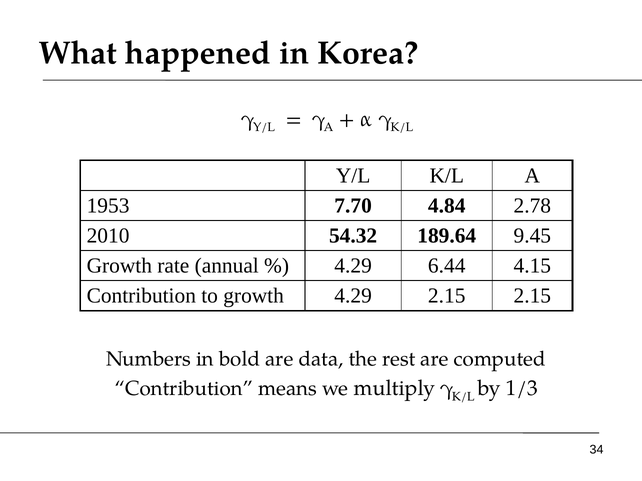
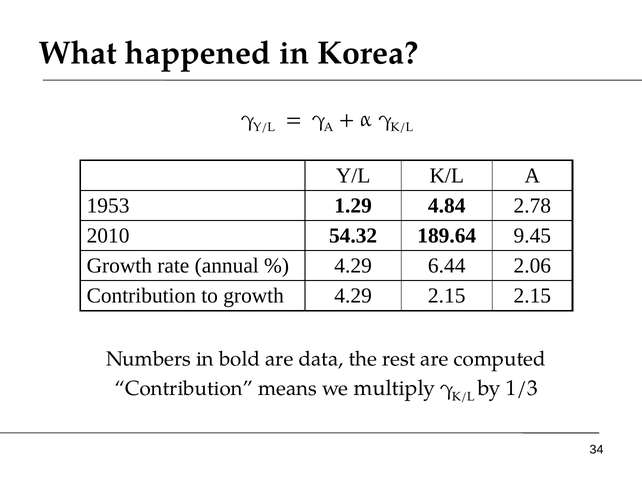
7.70: 7.70 -> 1.29
4.15: 4.15 -> 2.06
